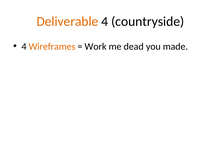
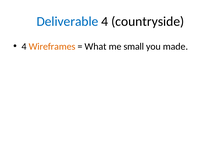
Deliverable colour: orange -> blue
Work: Work -> What
dead: dead -> small
